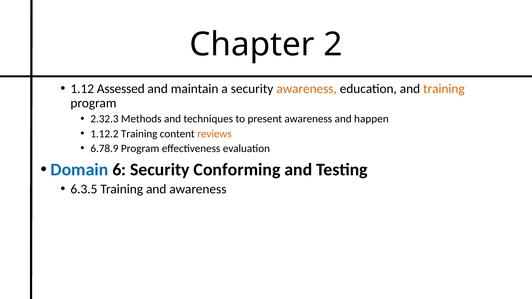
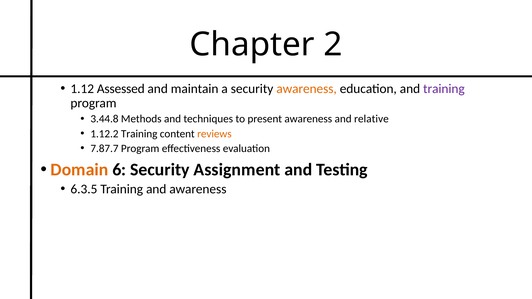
training at (444, 89) colour: orange -> purple
2.32.3: 2.32.3 -> 3.44.8
happen: happen -> relative
6.78.9: 6.78.9 -> 7.87.7
Domain colour: blue -> orange
Conforming: Conforming -> Assignment
